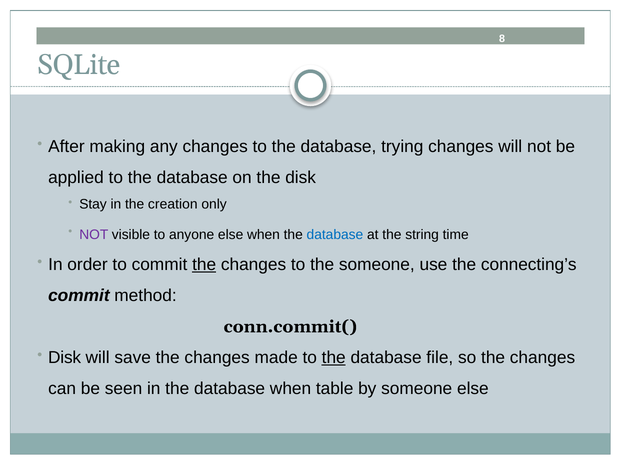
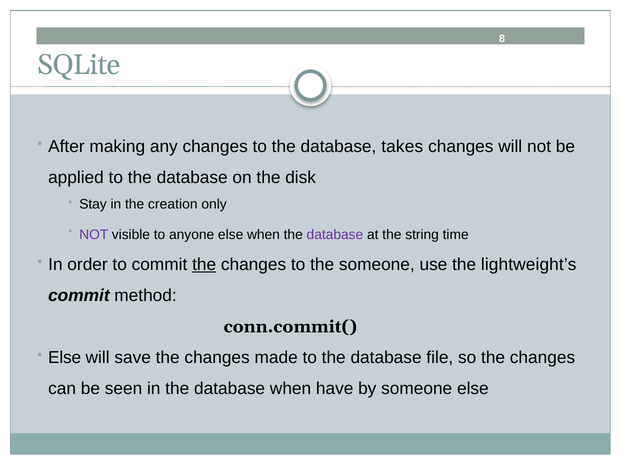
trying: trying -> takes
database at (335, 235) colour: blue -> purple
connecting’s: connecting’s -> lightweight’s
Disk at (65, 358): Disk -> Else
the at (334, 358) underline: present -> none
table: table -> have
